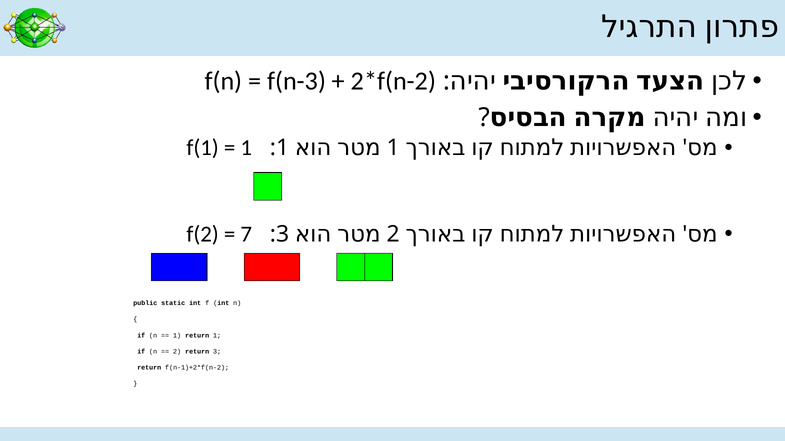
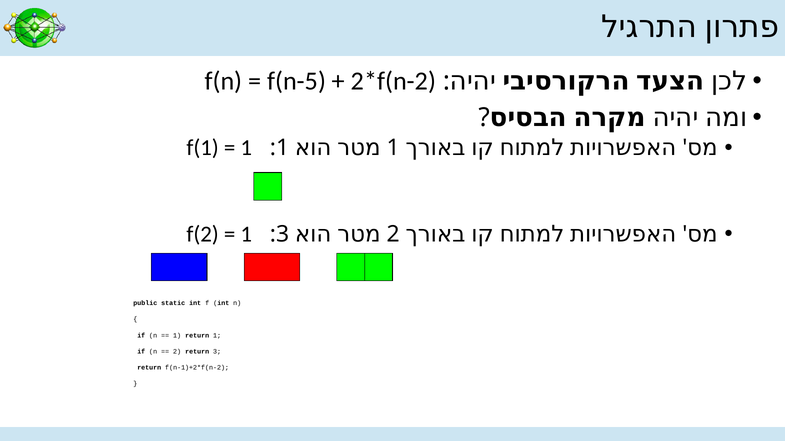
f(n-3: f(n-3 -> f(n-5
7 at (246, 235): 7 -> 1
